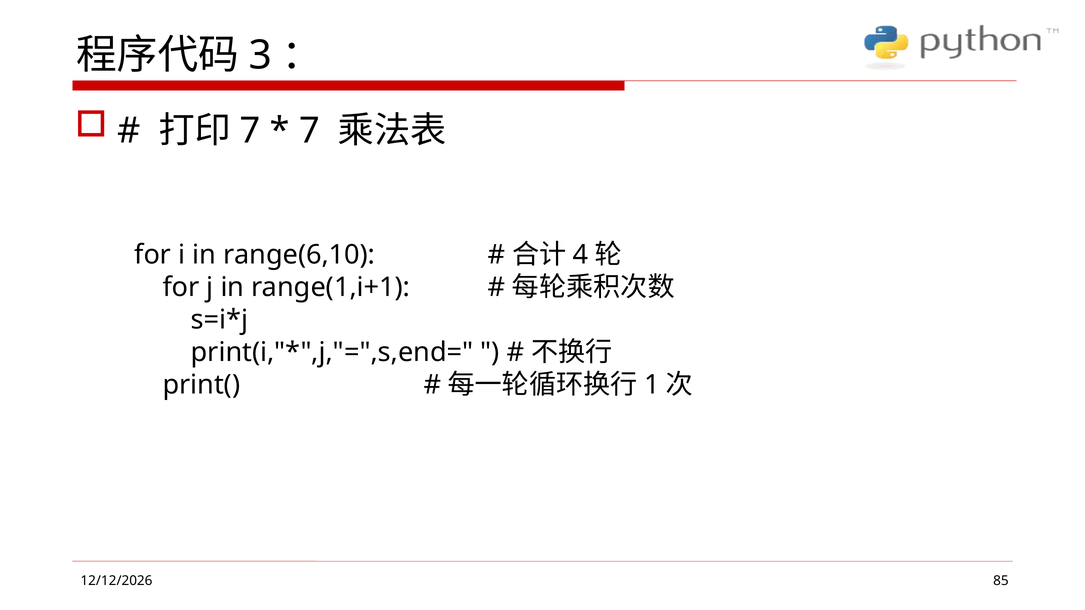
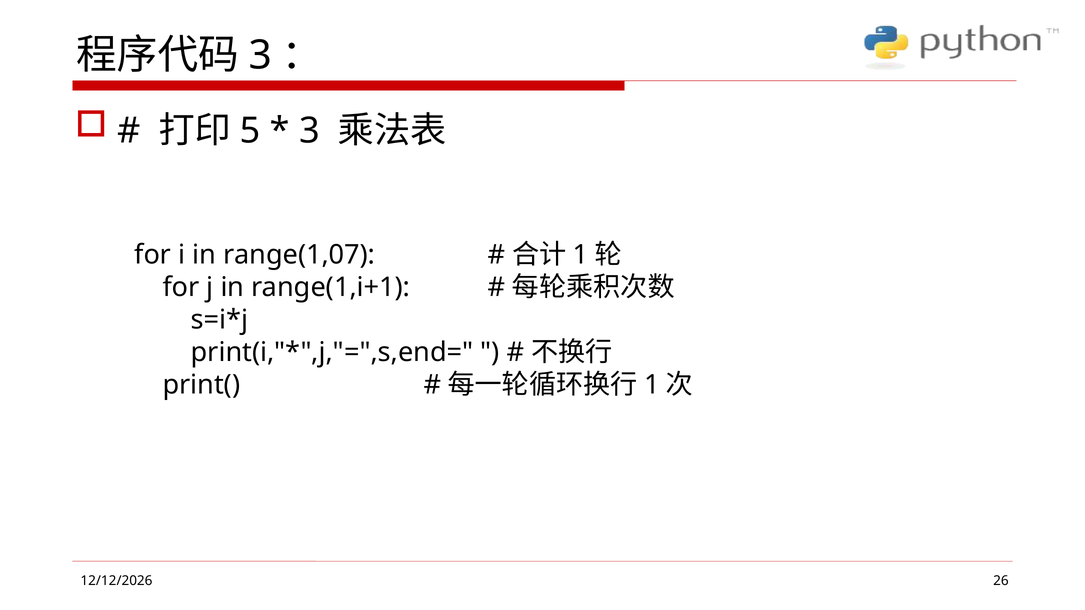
7 at (250, 131): 7 -> 5
7 at (309, 131): 7 -> 3
range(6,10: range(6,10 -> range(1,07
4 at (581, 255): 4 -> 1
85: 85 -> 26
